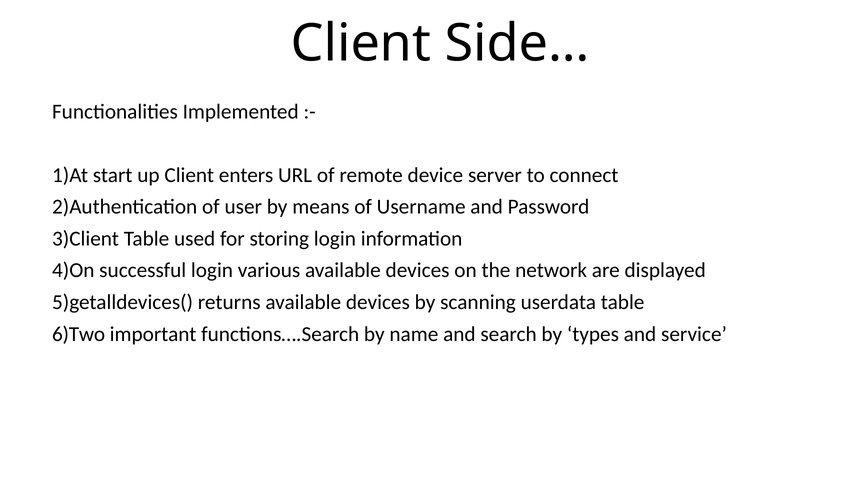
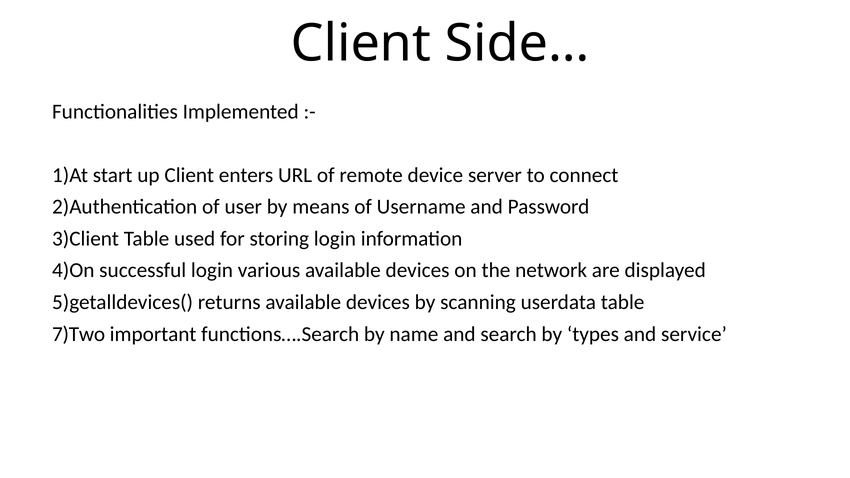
6)Two: 6)Two -> 7)Two
